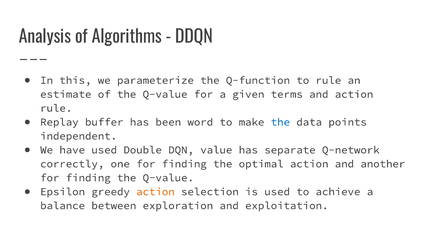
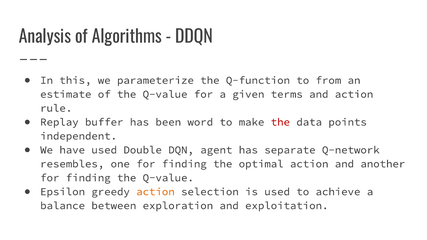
to rule: rule -> from
the at (280, 122) colour: blue -> red
value: value -> agent
correctly: correctly -> resembles
